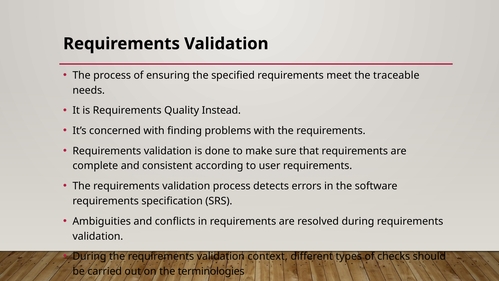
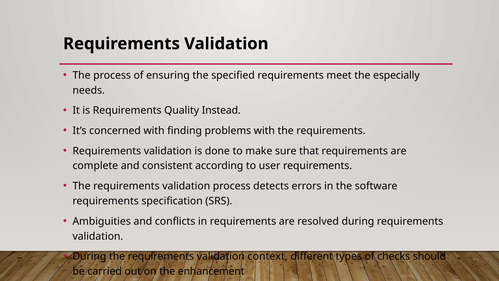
traceable: traceable -> especially
terminologies: terminologies -> enhancement
